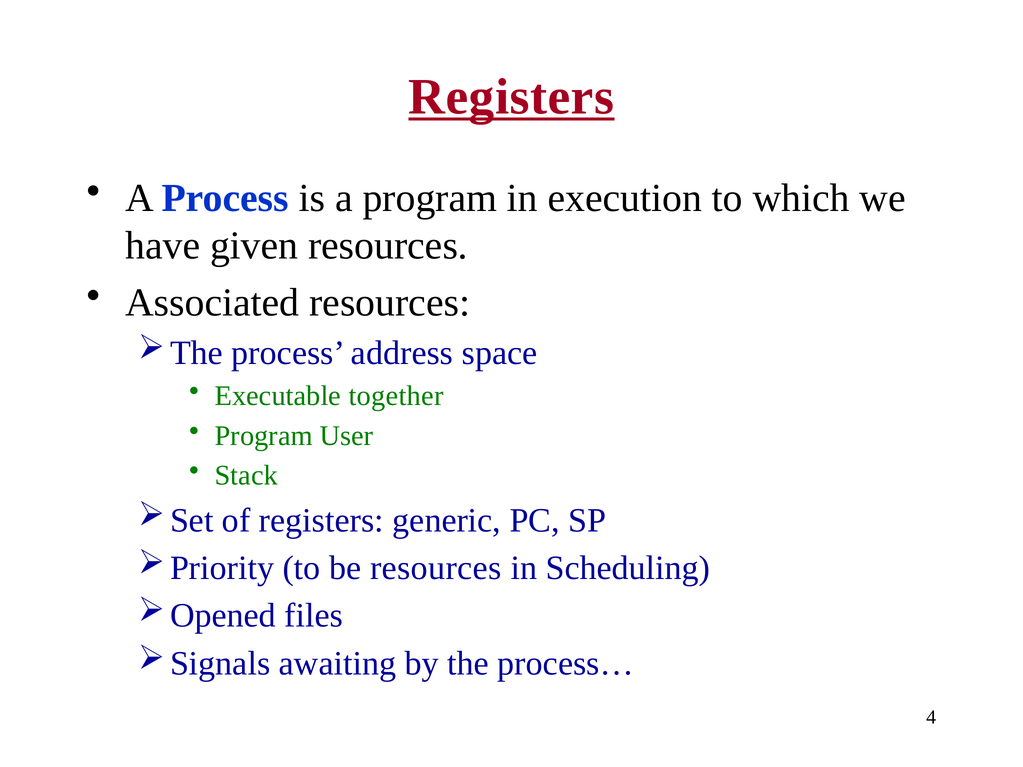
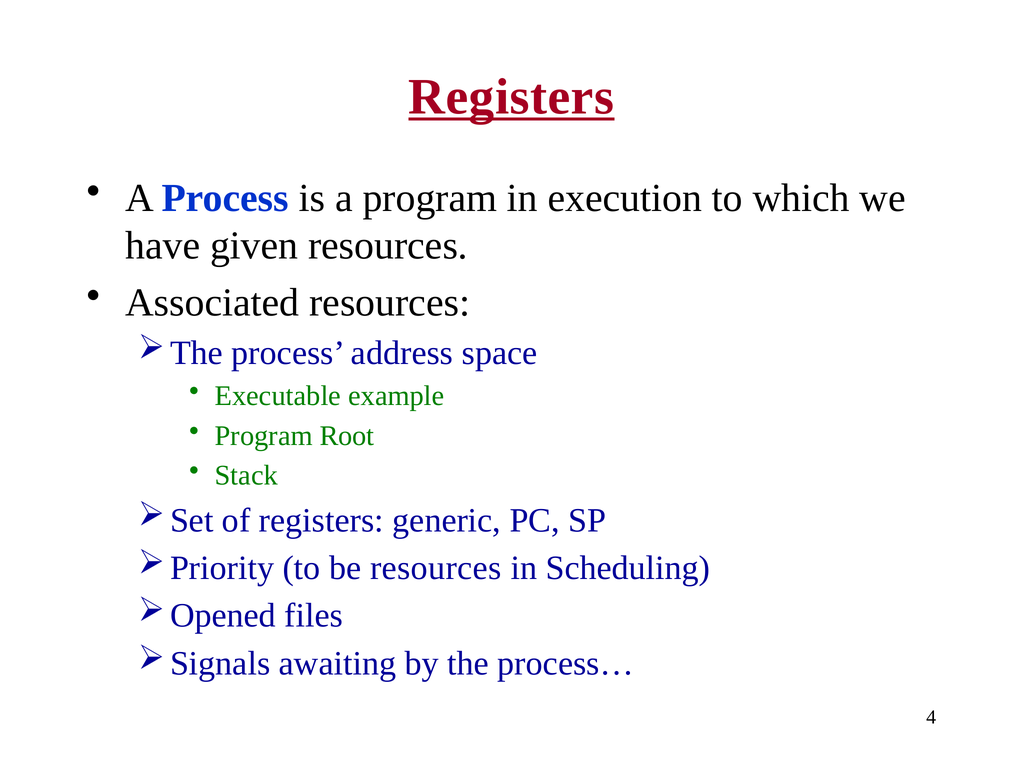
together: together -> example
User: User -> Root
